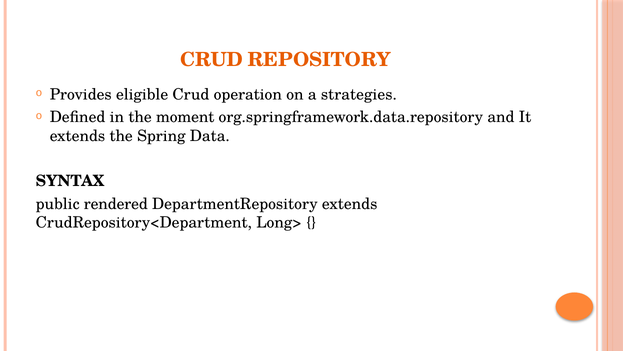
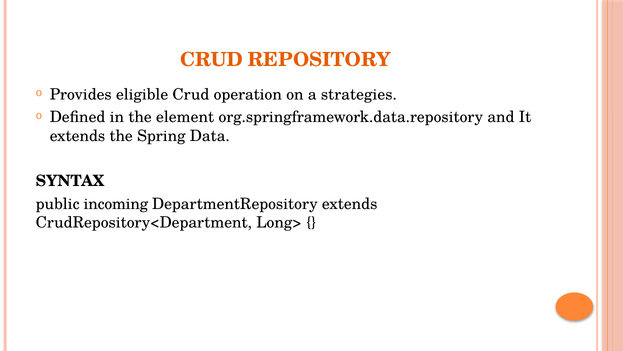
moment: moment -> element
rendered: rendered -> incoming
